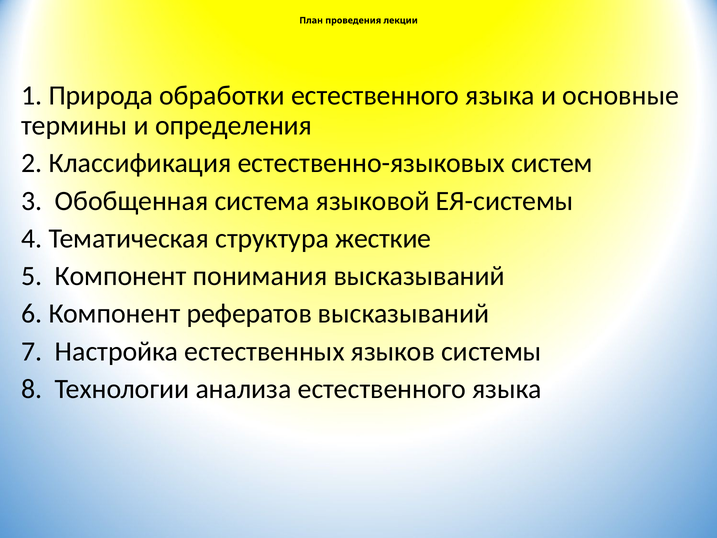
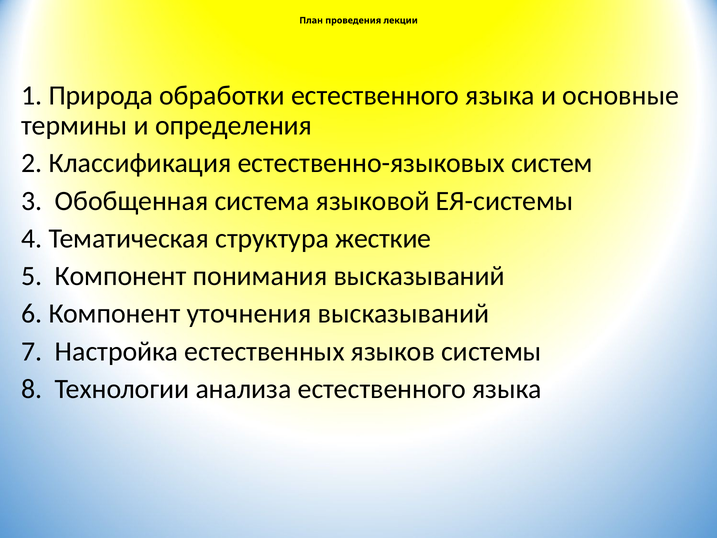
рефератов: рефератов -> уточнения
